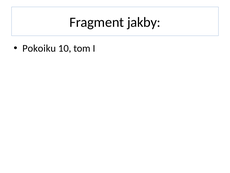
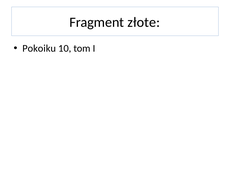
jakby: jakby -> złote
